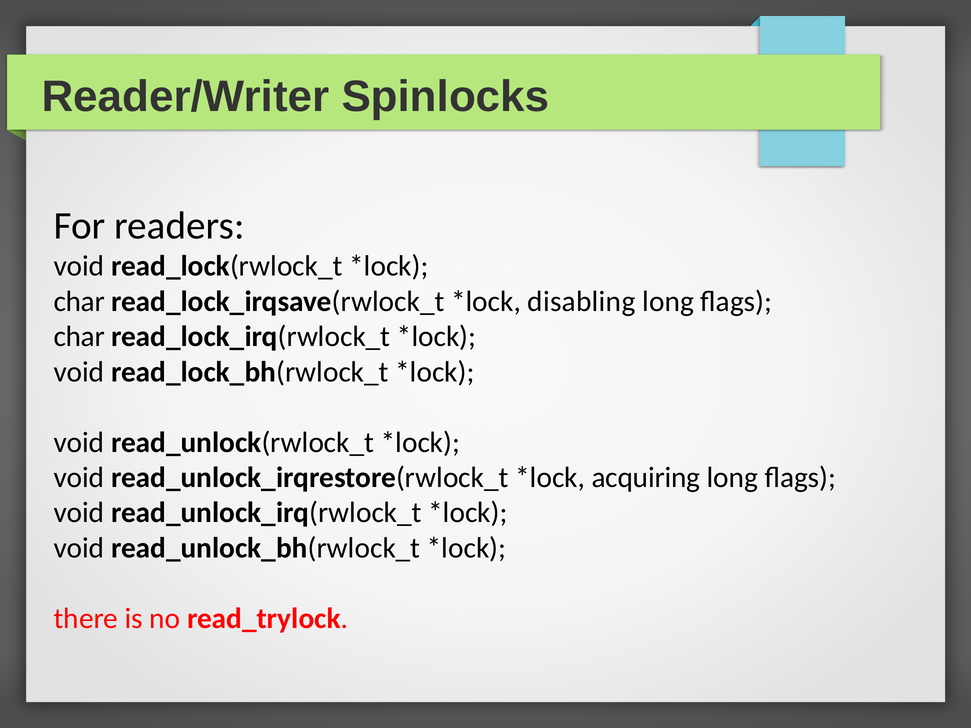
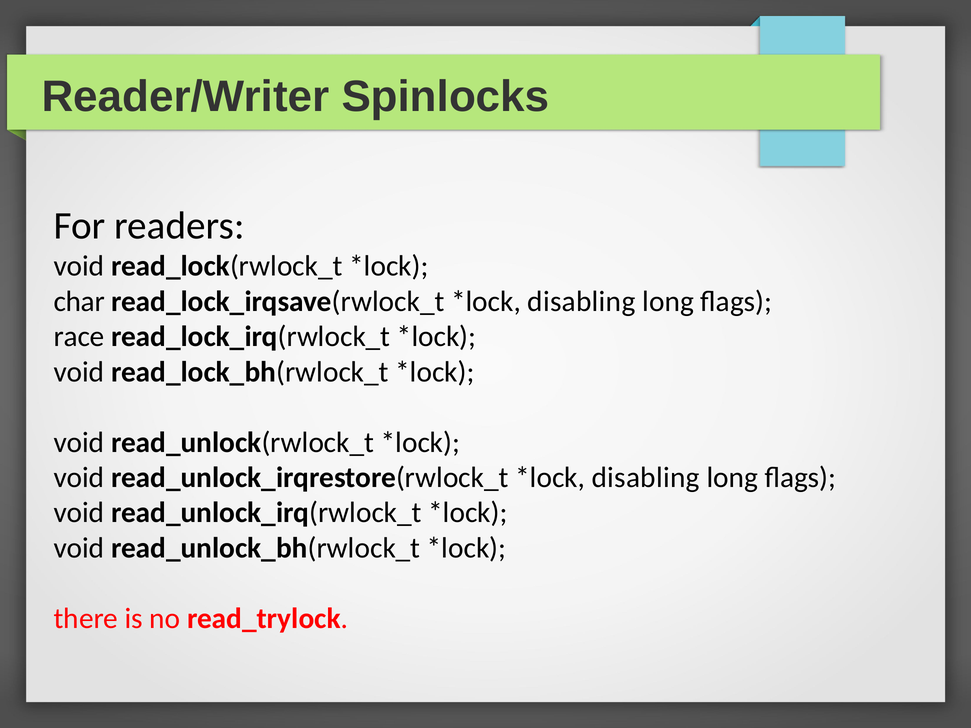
char at (79, 337): char -> race
acquiring at (646, 478): acquiring -> disabling
